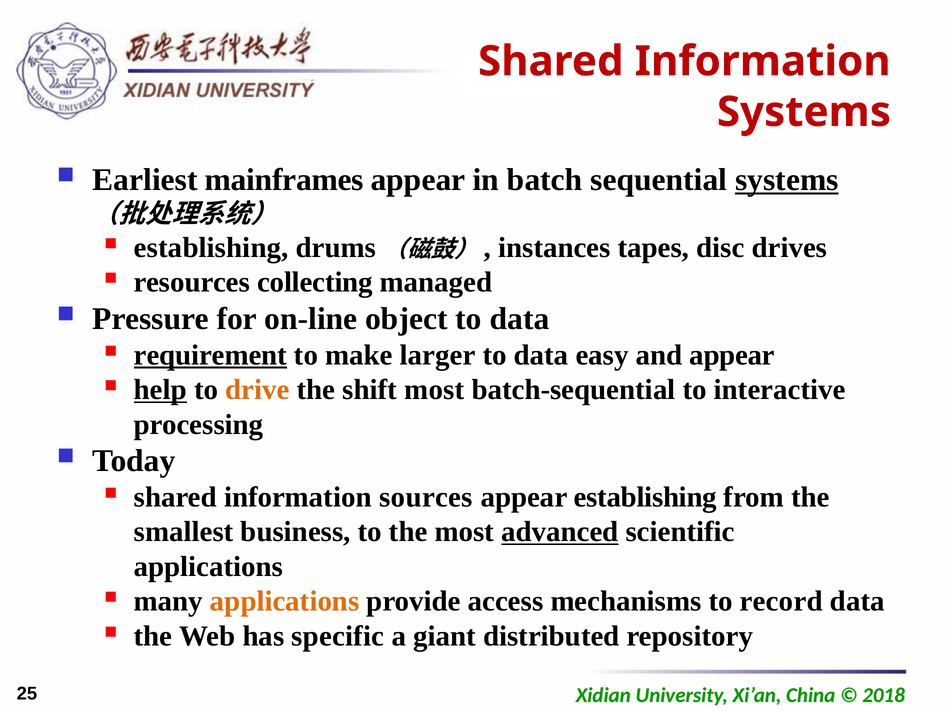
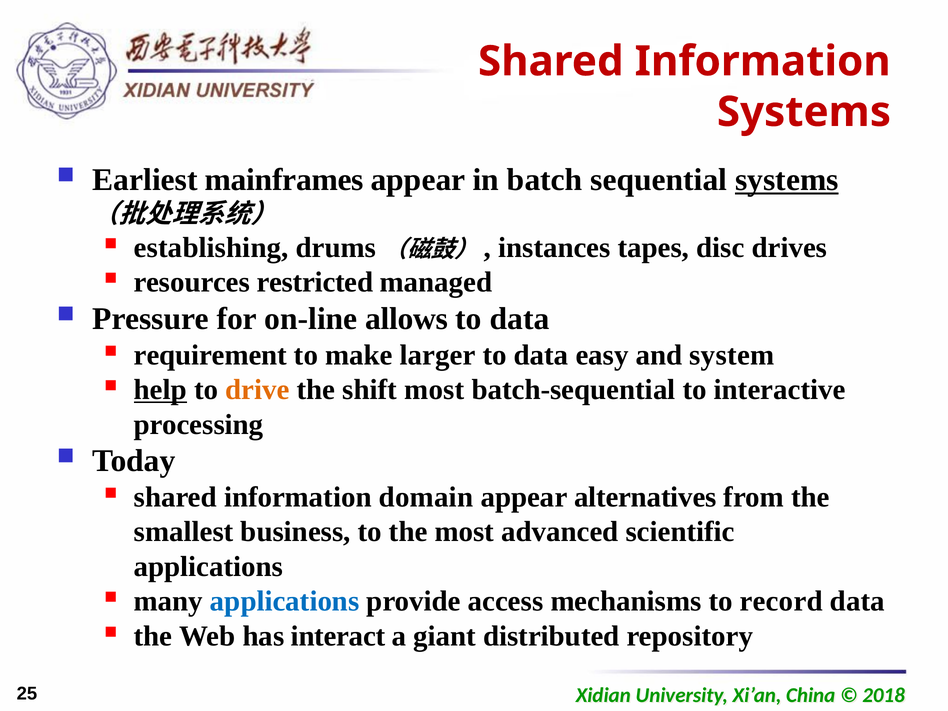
collecting: collecting -> restricted
object: object -> allows
requirement underline: present -> none
and appear: appear -> system
sources: sources -> domain
appear establishing: establishing -> alternatives
advanced underline: present -> none
applications at (285, 601) colour: orange -> blue
specific: specific -> interact
